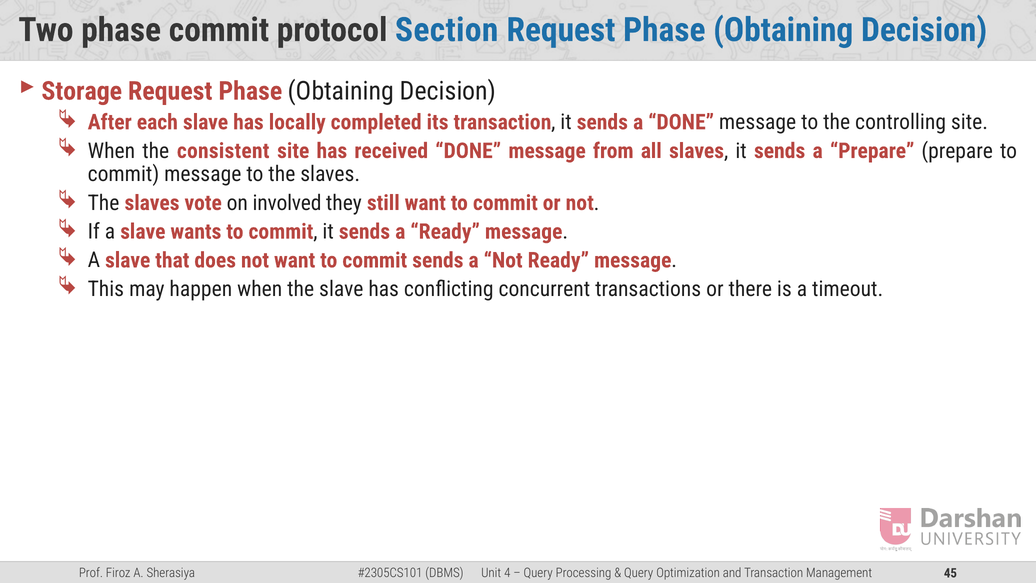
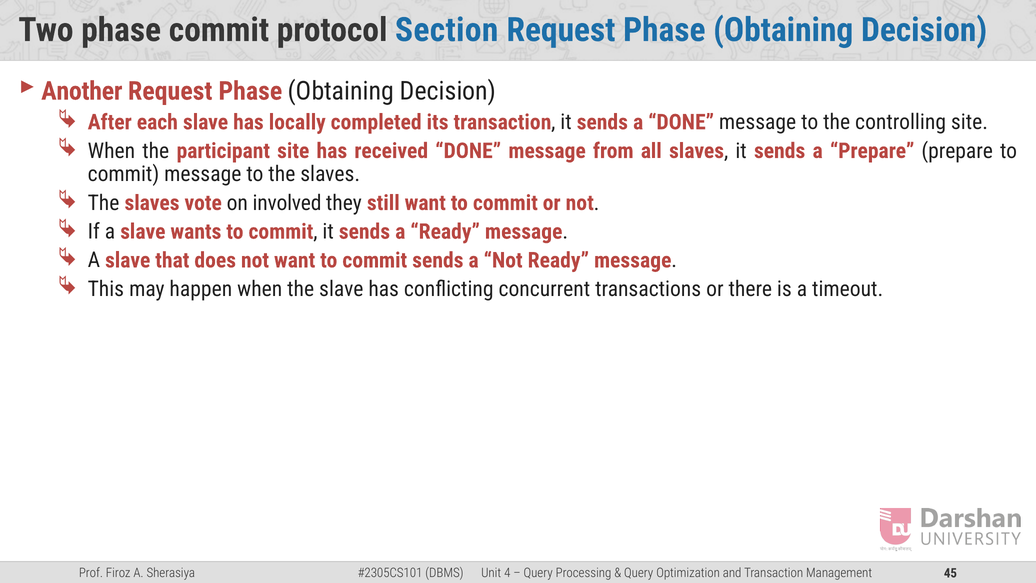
Storage: Storage -> Another
consistent: consistent -> participant
